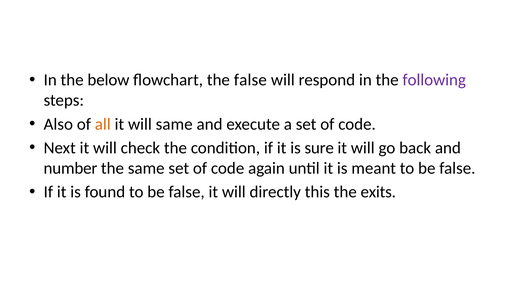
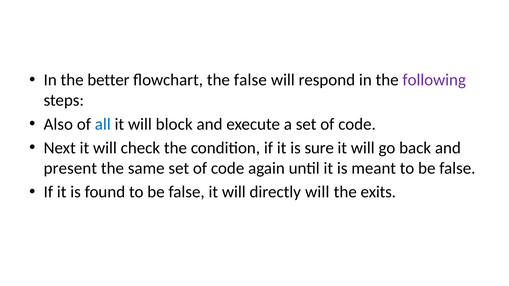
below: below -> better
all colour: orange -> blue
will same: same -> block
number: number -> present
directly this: this -> will
